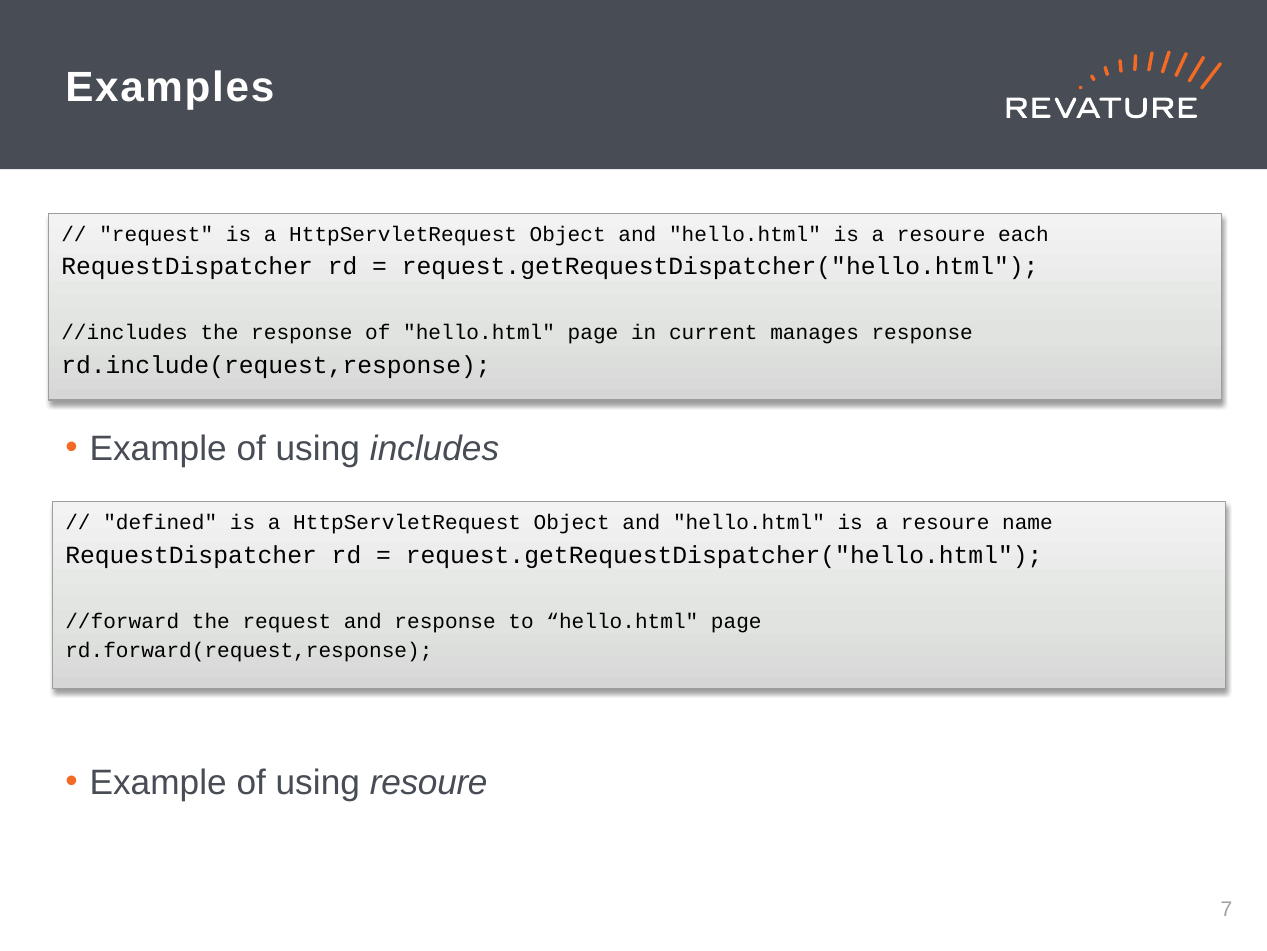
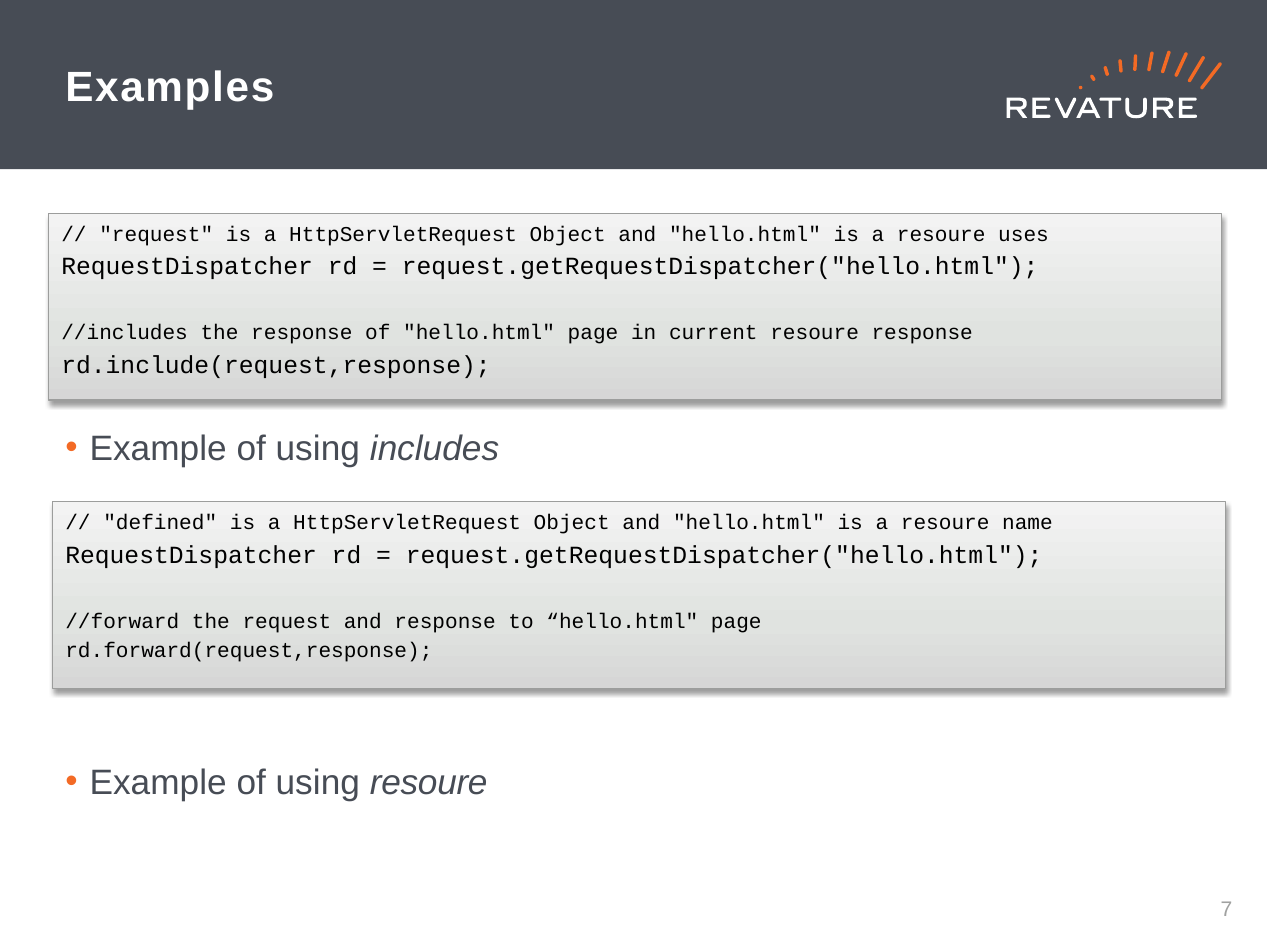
each: each -> uses
current manages: manages -> resoure
